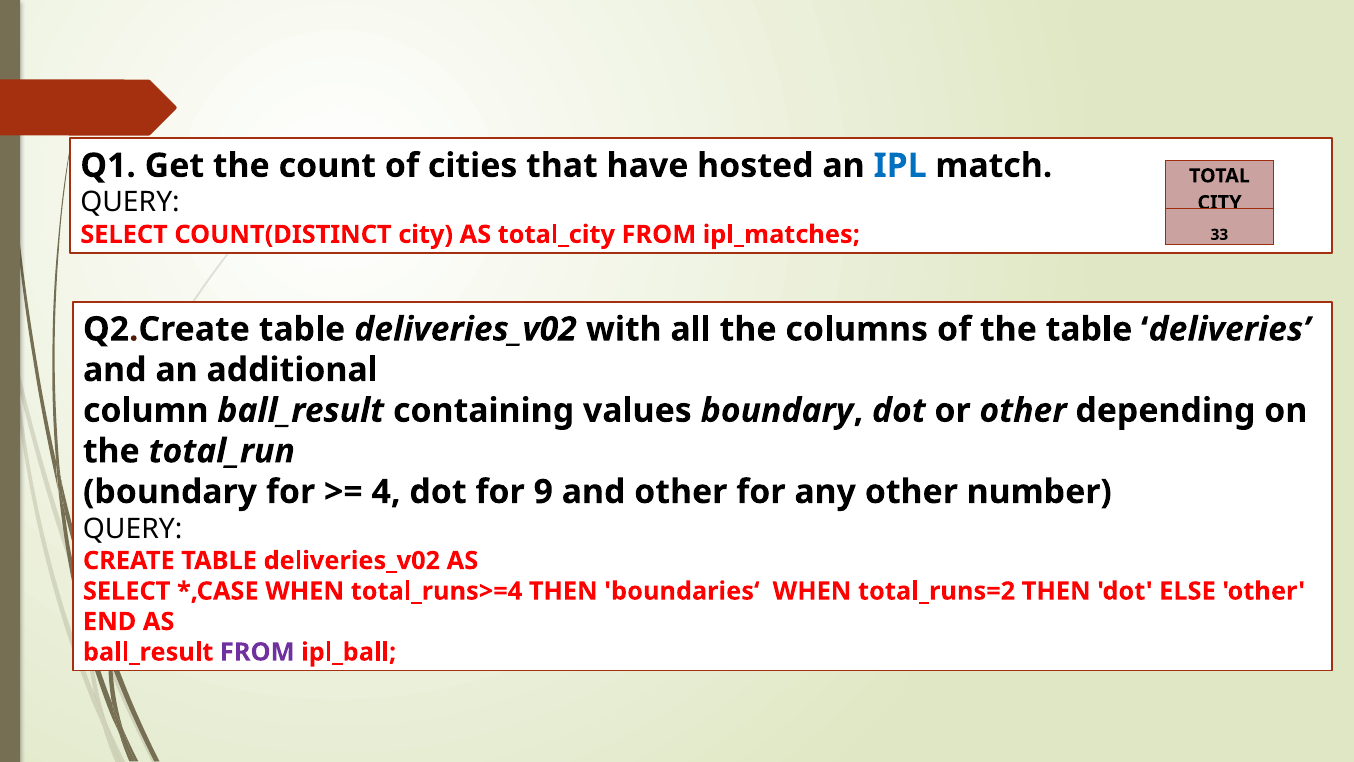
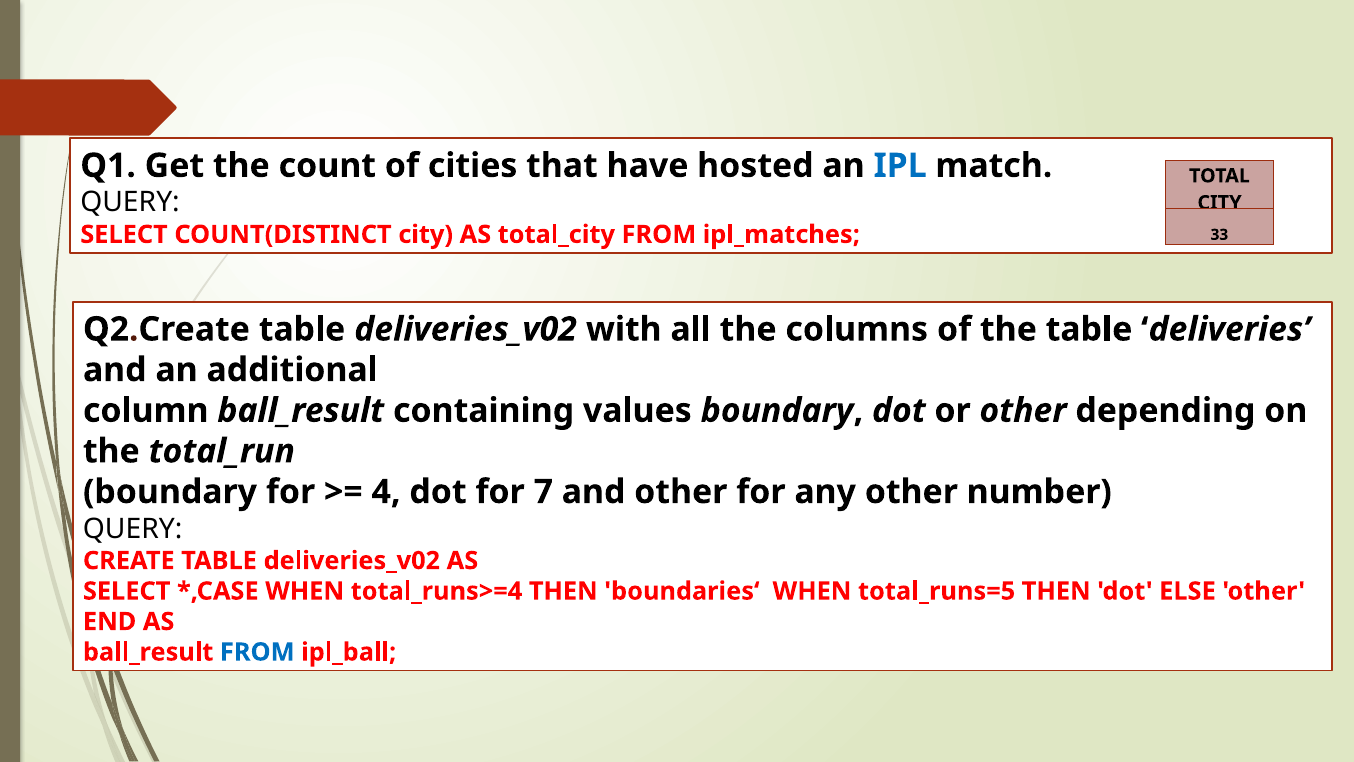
9: 9 -> 7
total_runs=2: total_runs=2 -> total_runs=5
FROM at (257, 652) colour: purple -> blue
